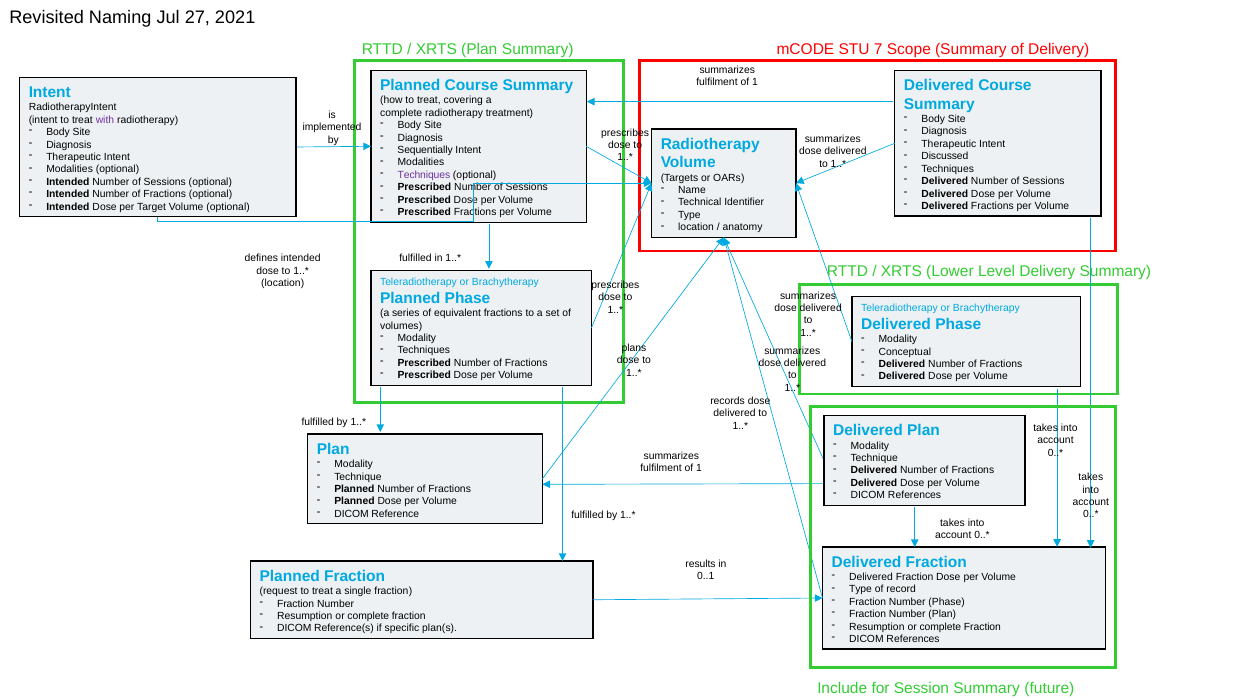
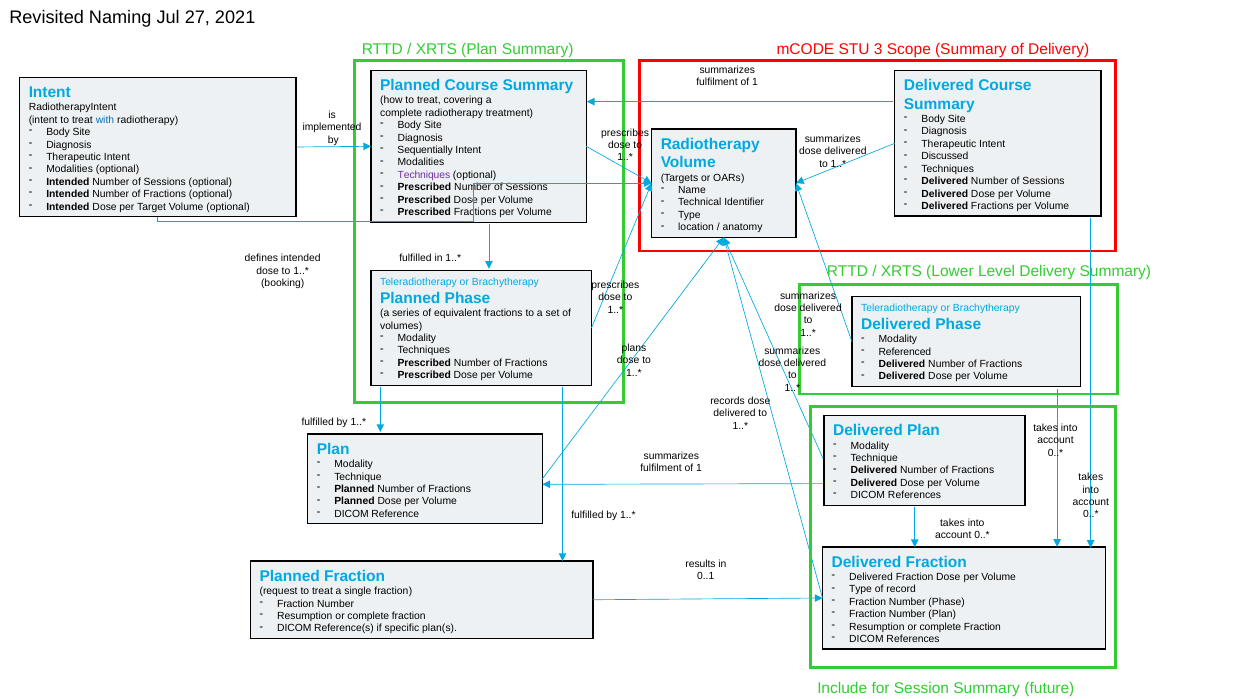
7: 7 -> 3
with colour: purple -> blue
location at (283, 283): location -> booking
Conceptual: Conceptual -> Referenced
